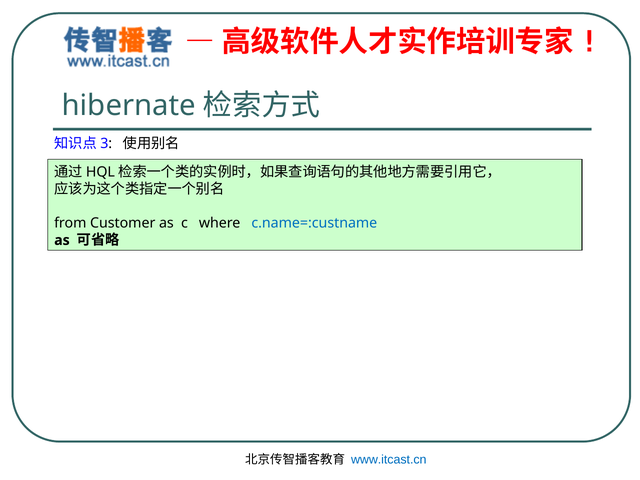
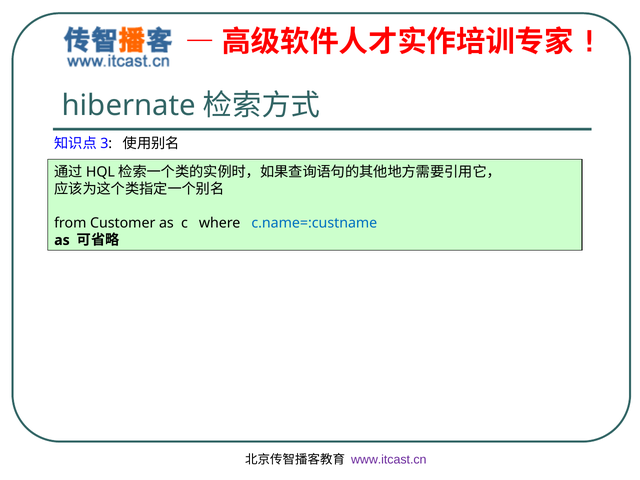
www.itcast.cn colour: blue -> purple
